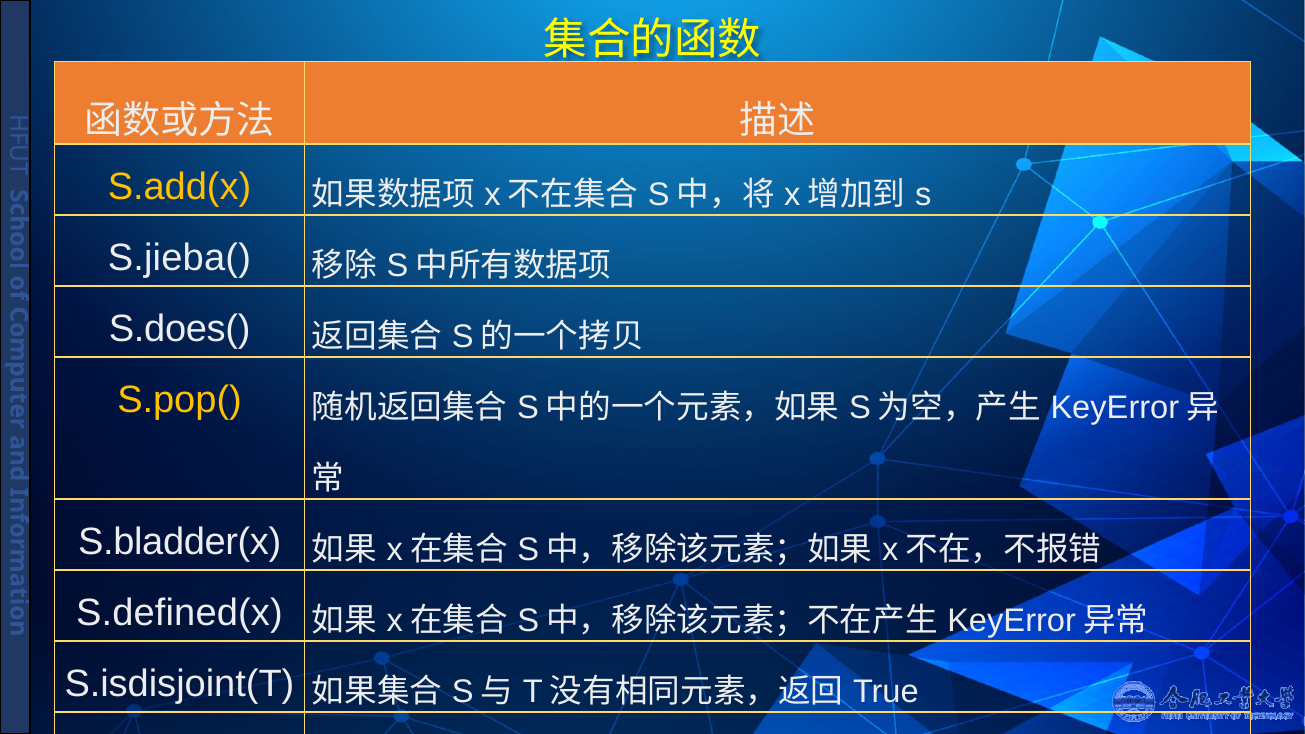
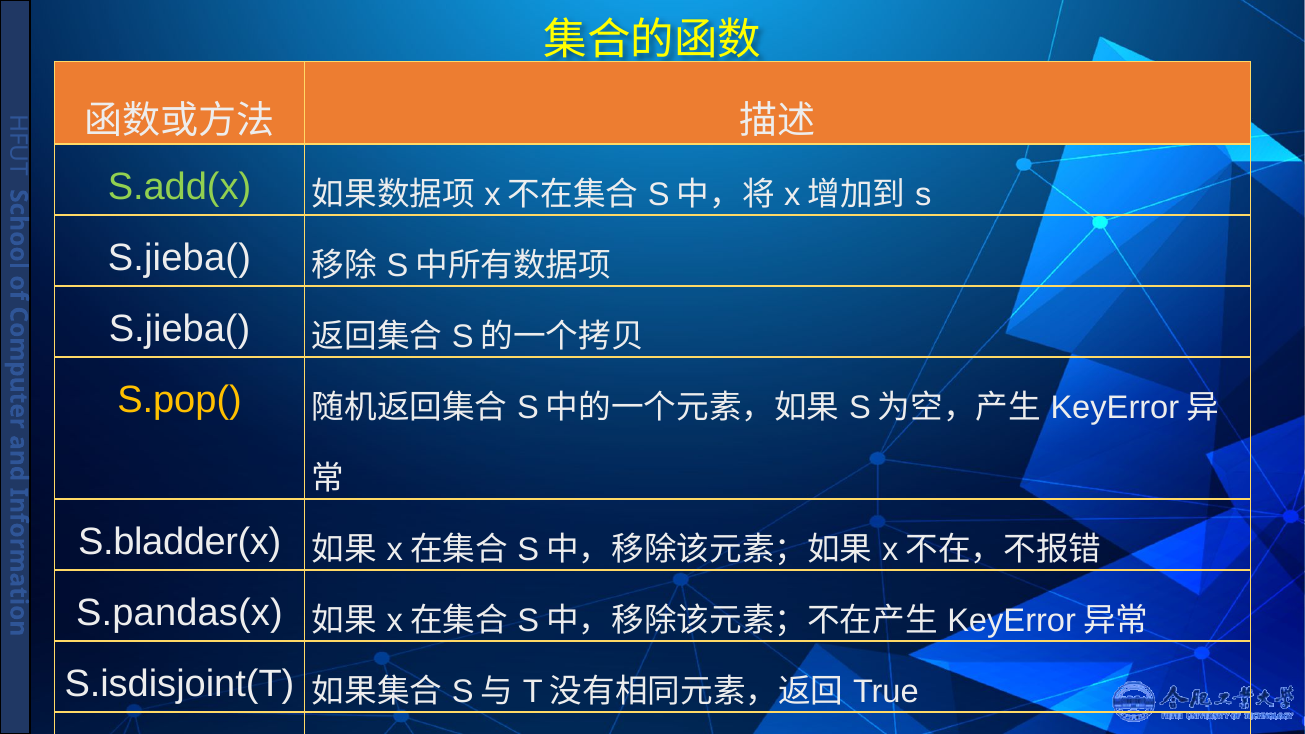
S.add(x colour: yellow -> light green
S.does( at (180, 329): S.does( -> S.jieba(
S.defined(x: S.defined(x -> S.pandas(x
